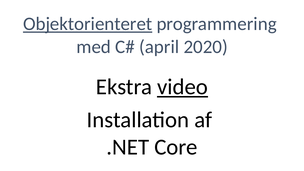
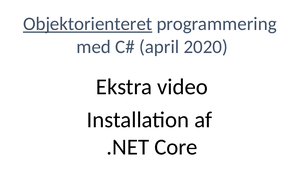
video underline: present -> none
